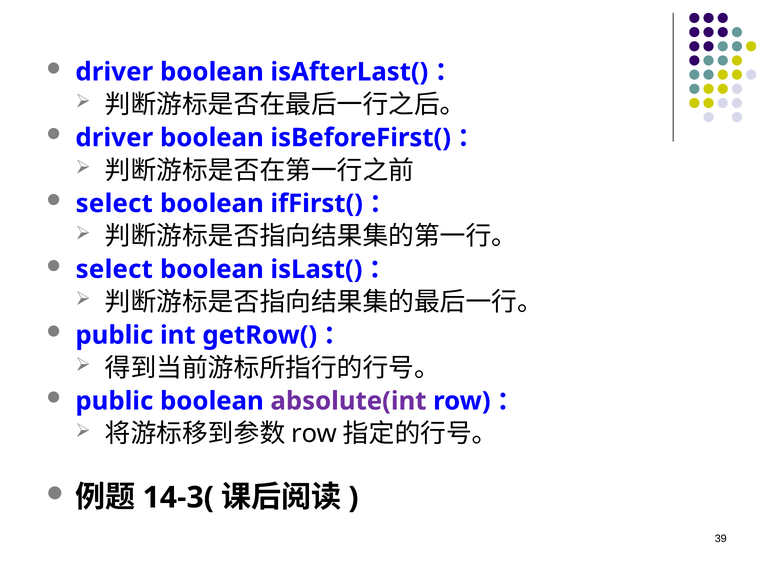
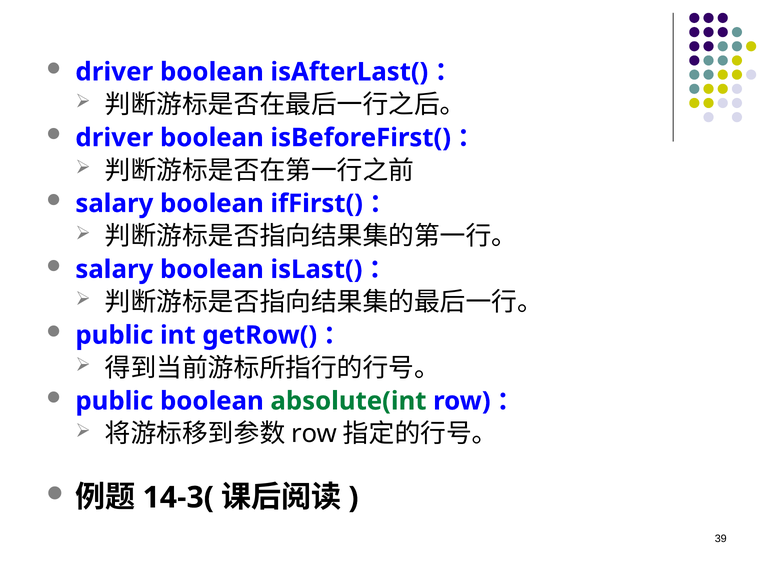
select at (114, 204): select -> salary
select at (114, 270): select -> salary
absolute(int colour: purple -> green
